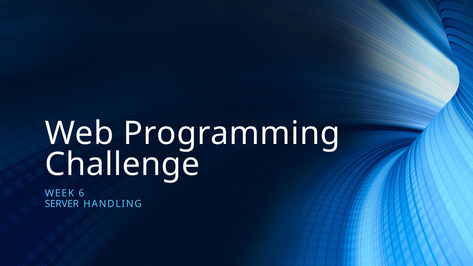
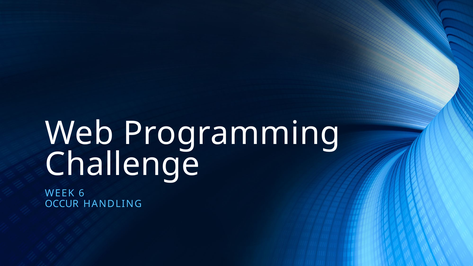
SERVER: SERVER -> OCCUR
